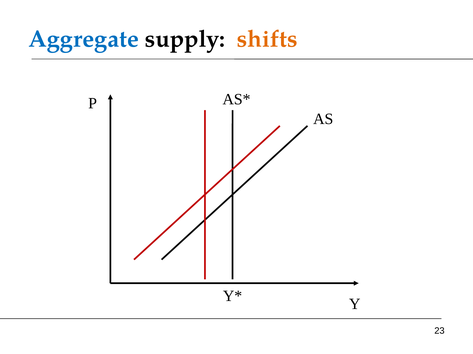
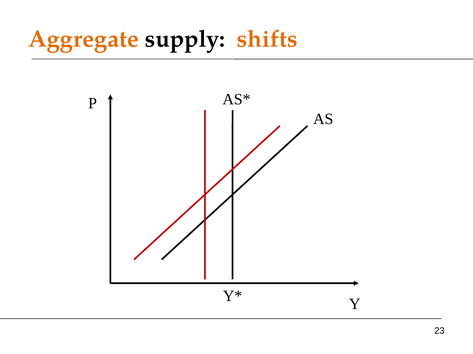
Aggregate colour: blue -> orange
